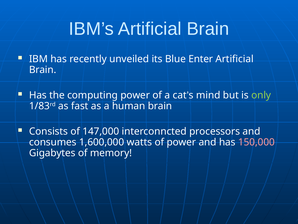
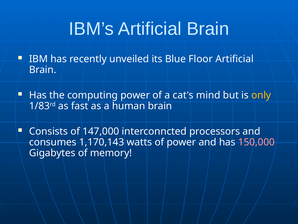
Enter: Enter -> Floor
only colour: light green -> yellow
1,600,000: 1,600,000 -> 1,170,143
